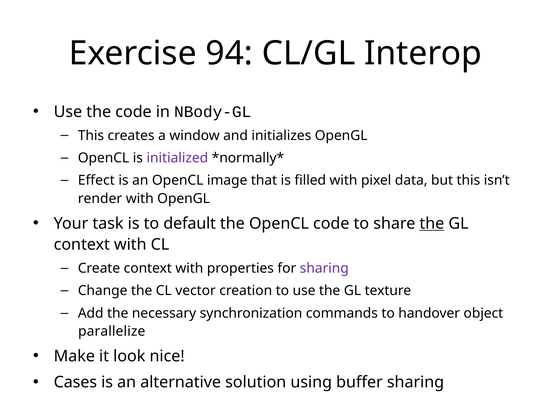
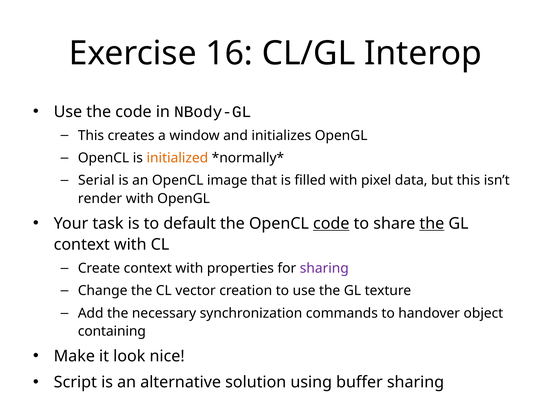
94: 94 -> 16
initialized colour: purple -> orange
Effect: Effect -> Serial
code at (331, 224) underline: none -> present
parallelize: parallelize -> containing
Cases: Cases -> Script
